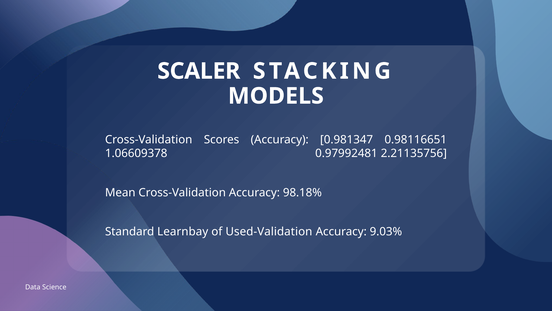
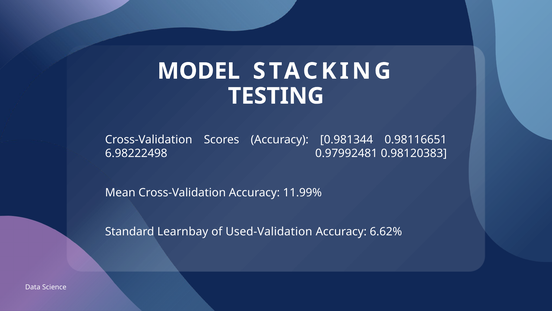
SCALER: SCALER -> MODEL
MODELS: MODELS -> TESTING
0.981347: 0.981347 -> 0.981344
1.06609378: 1.06609378 -> 6.98222498
2.21135756: 2.21135756 -> 0.98120383
98.18%: 98.18% -> 11.99%
9.03%: 9.03% -> 6.62%
